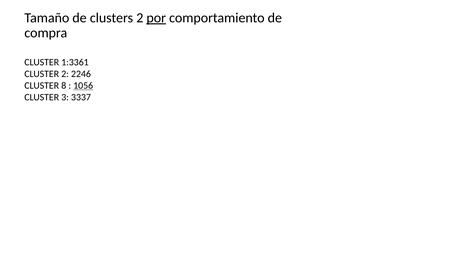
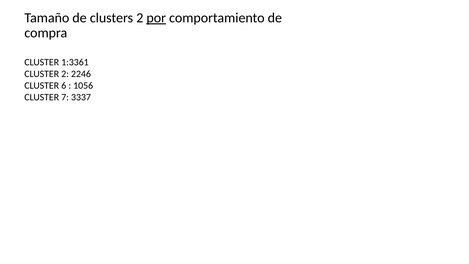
8: 8 -> 6
1056 underline: present -> none
3: 3 -> 7
